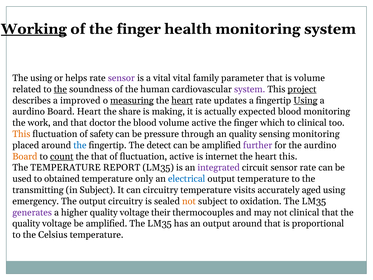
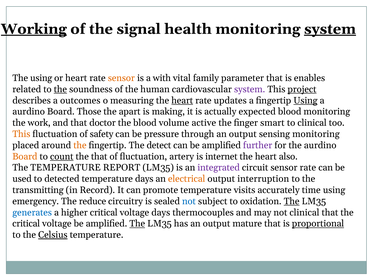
of the finger: finger -> signal
system at (330, 29) underline: none -> present
or helps: helps -> heart
sensor at (121, 78) colour: purple -> orange
a vital: vital -> with
is volume: volume -> enables
improved: improved -> outcomes
measuring underline: present -> none
Board Heart: Heart -> Those
share: share -> apart
which: which -> smart
through an quality: quality -> output
the at (80, 145) colour: blue -> orange
fluctuation active: active -> artery
heart this: this -> also
obtained: obtained -> detected
temperature only: only -> days
electrical colour: blue -> orange
output temperature: temperature -> interruption
in Subject: Subject -> Record
can circuitry: circuitry -> promote
aged: aged -> time
The output: output -> reduce
not at (189, 201) colour: orange -> blue
The at (292, 201) underline: none -> present
generates colour: purple -> blue
higher quality: quality -> critical
voltage their: their -> days
quality at (26, 223): quality -> critical
The at (137, 223) underline: none -> present
output around: around -> mature
proportional underline: none -> present
Celsius underline: none -> present
